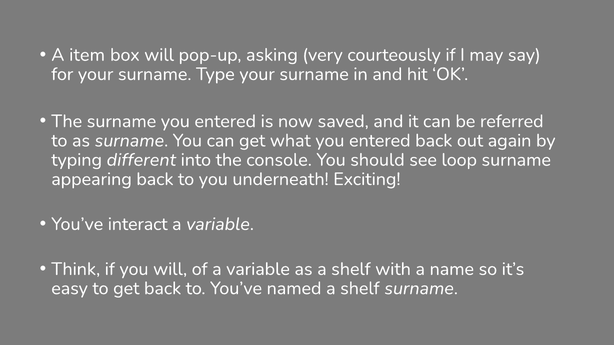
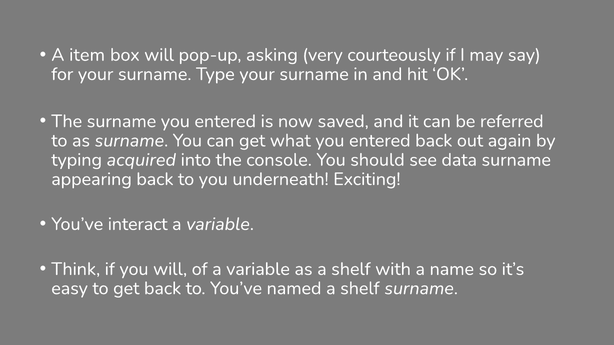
different: different -> acquired
loop: loop -> data
